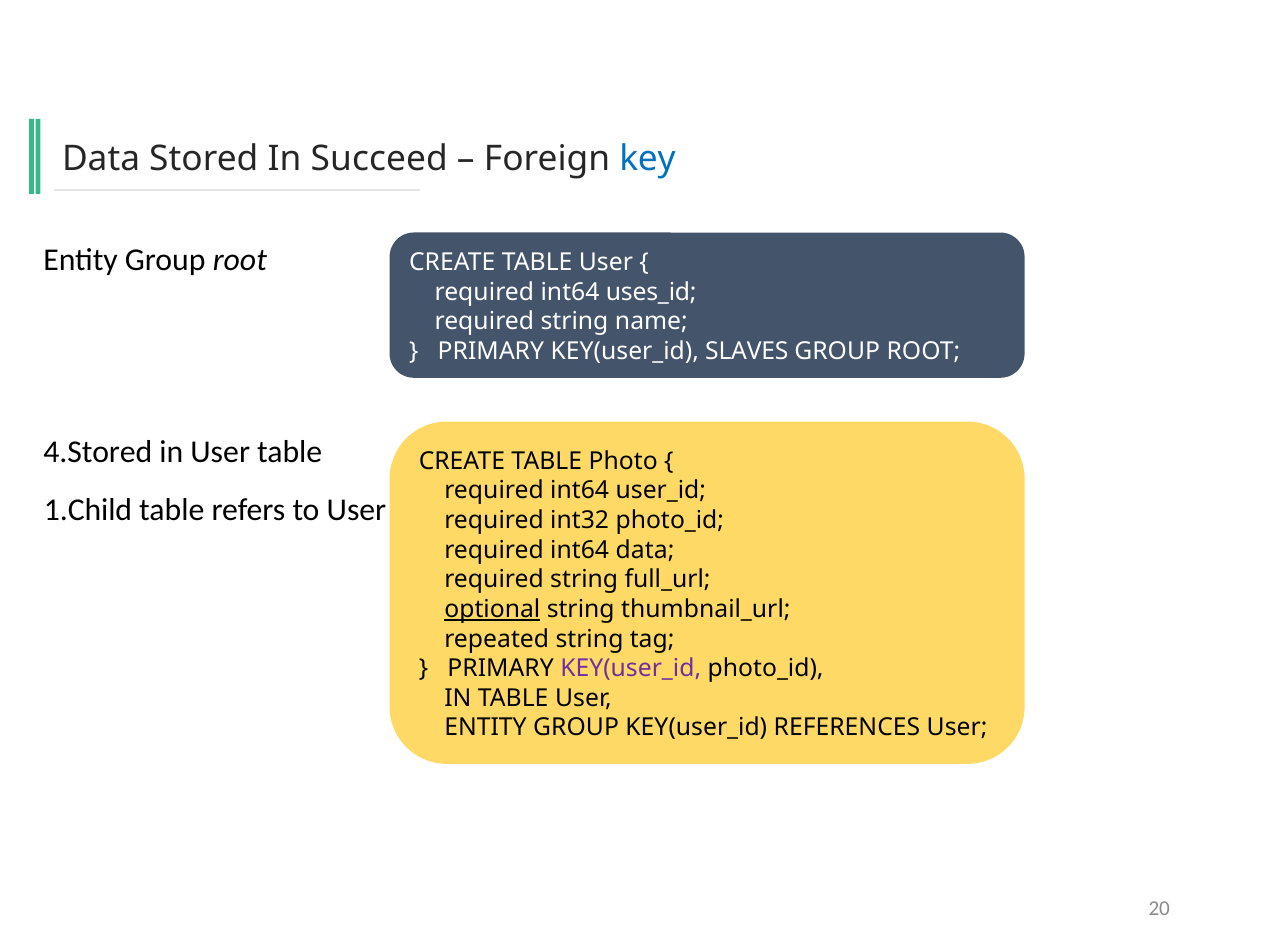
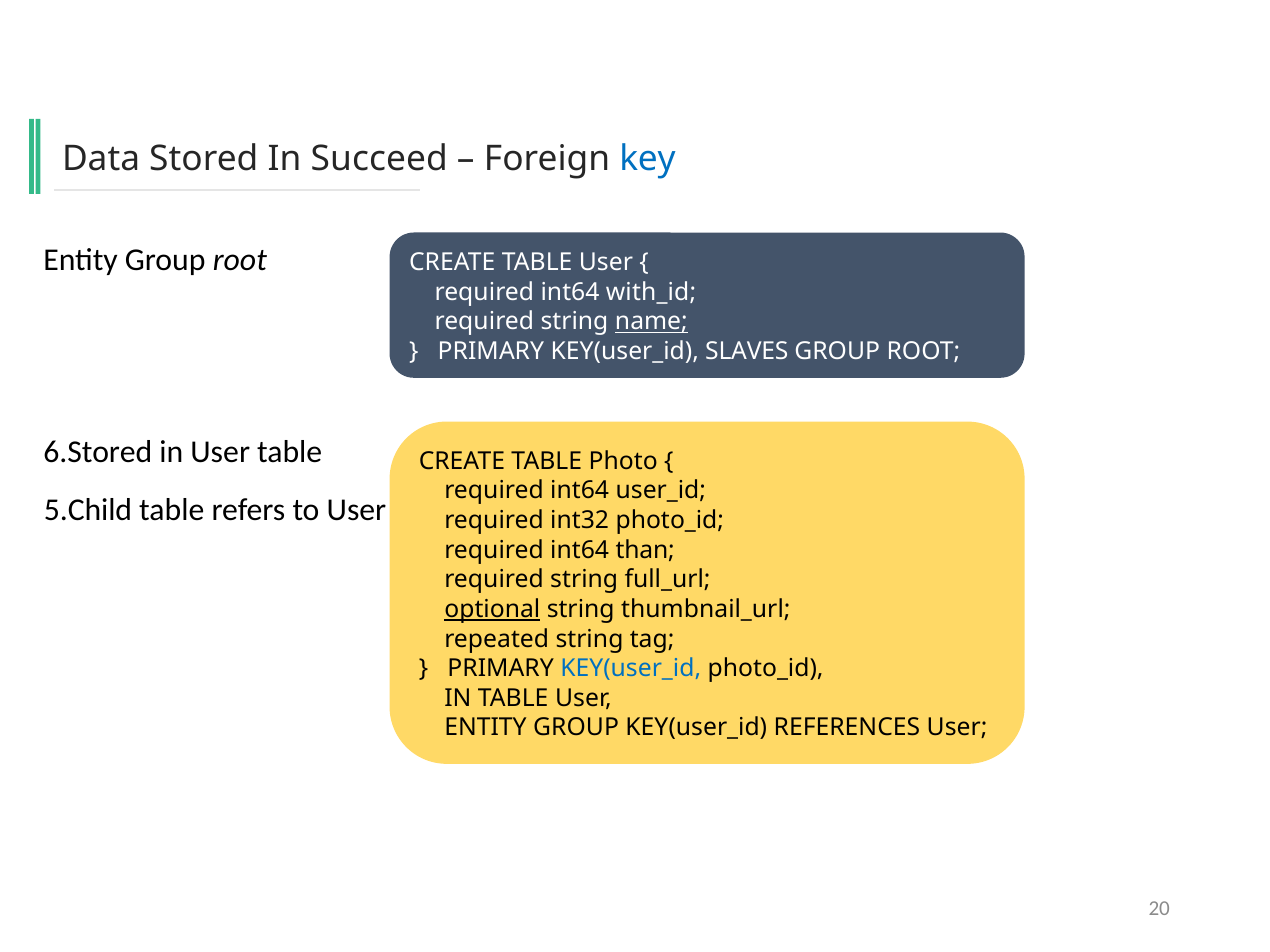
uses_id: uses_id -> with_id
name underline: none -> present
4.Stored: 4.Stored -> 6.Stored
1.Child: 1.Child -> 5.Child
int64 data: data -> than
KEY(user_id at (631, 669) colour: purple -> blue
